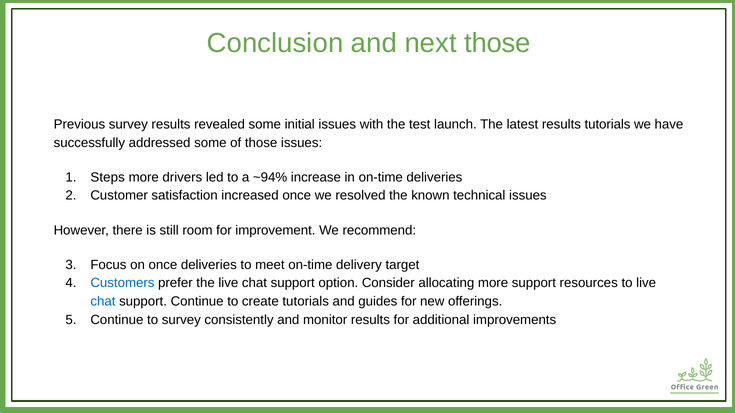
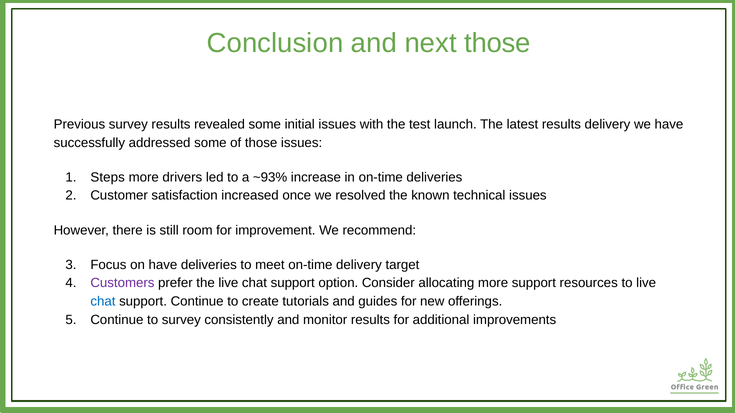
results tutorials: tutorials -> delivery
~94%: ~94% -> ~93%
on once: once -> have
Customers colour: blue -> purple
